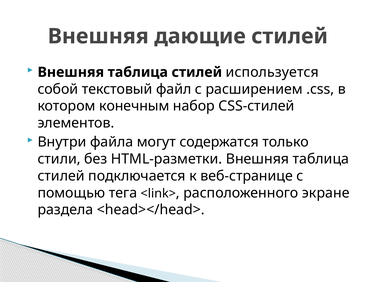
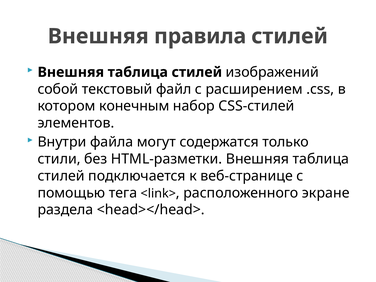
дающие: дающие -> правила
используется: используется -> изображений
